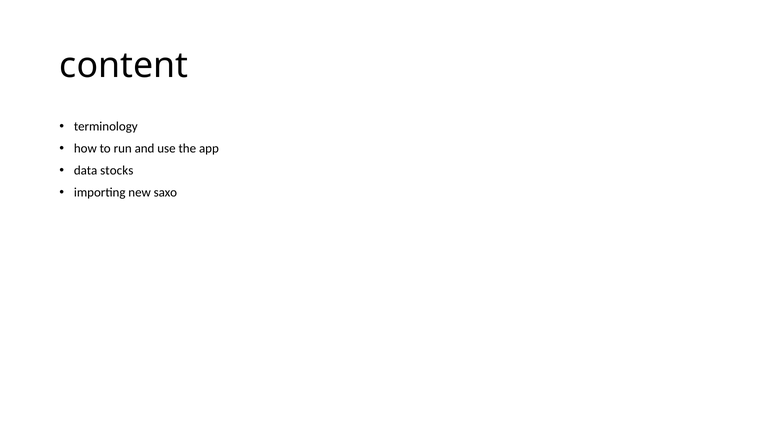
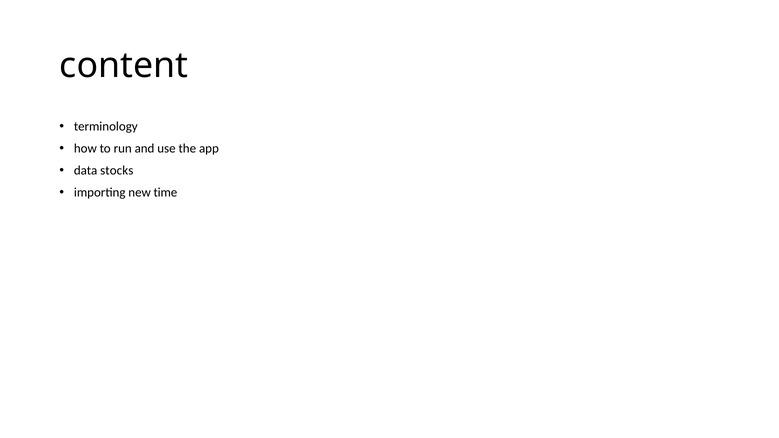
saxo: saxo -> time
